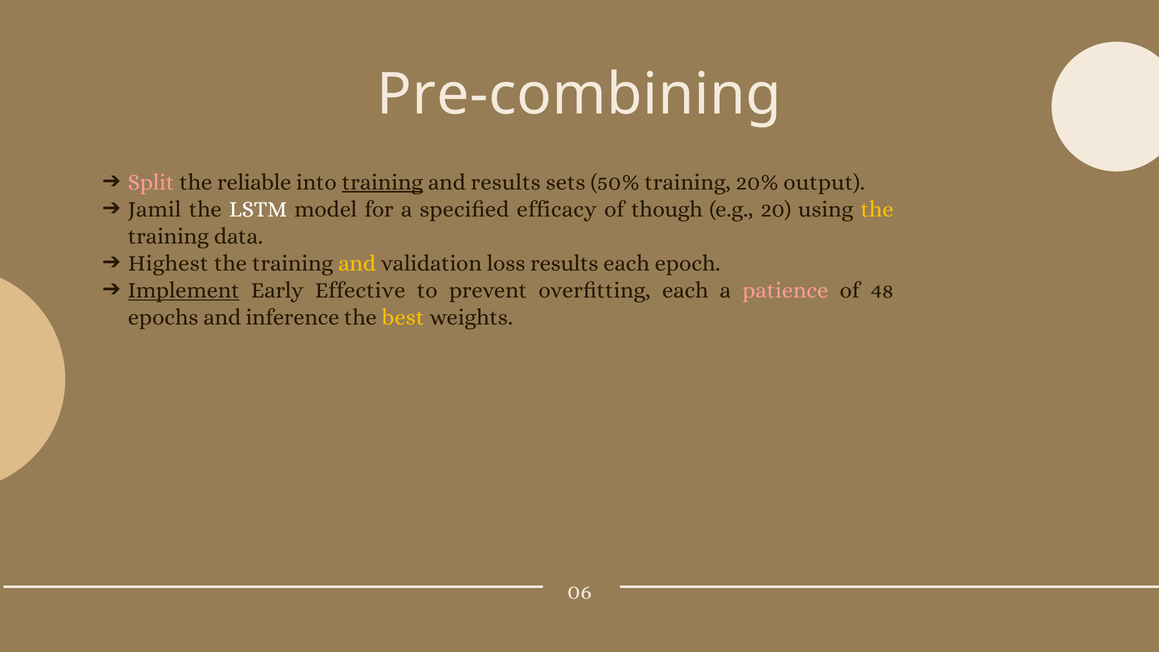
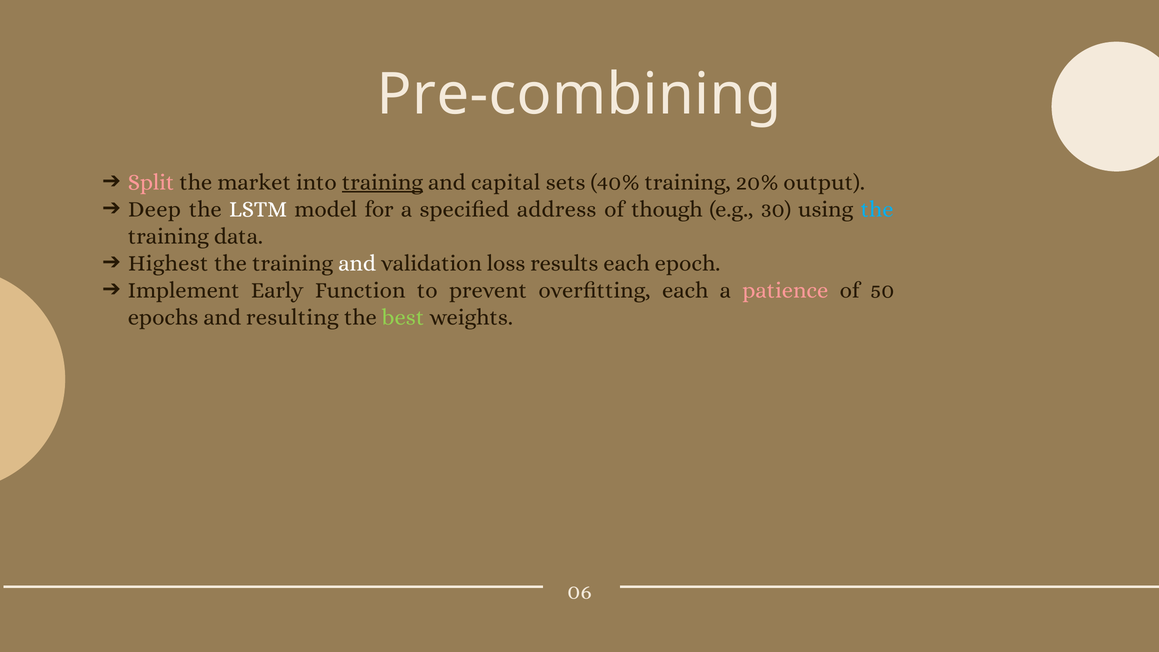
reliable: reliable -> market
and results: results -> capital
50%: 50% -> 40%
Jamil: Jamil -> Deep
efficacy: efficacy -> address
20: 20 -> 30
the at (877, 209) colour: yellow -> light blue
and at (357, 263) colour: yellow -> white
Implement underline: present -> none
Effective: Effective -> Function
48: 48 -> 50
inference: inference -> resulting
best colour: yellow -> light green
